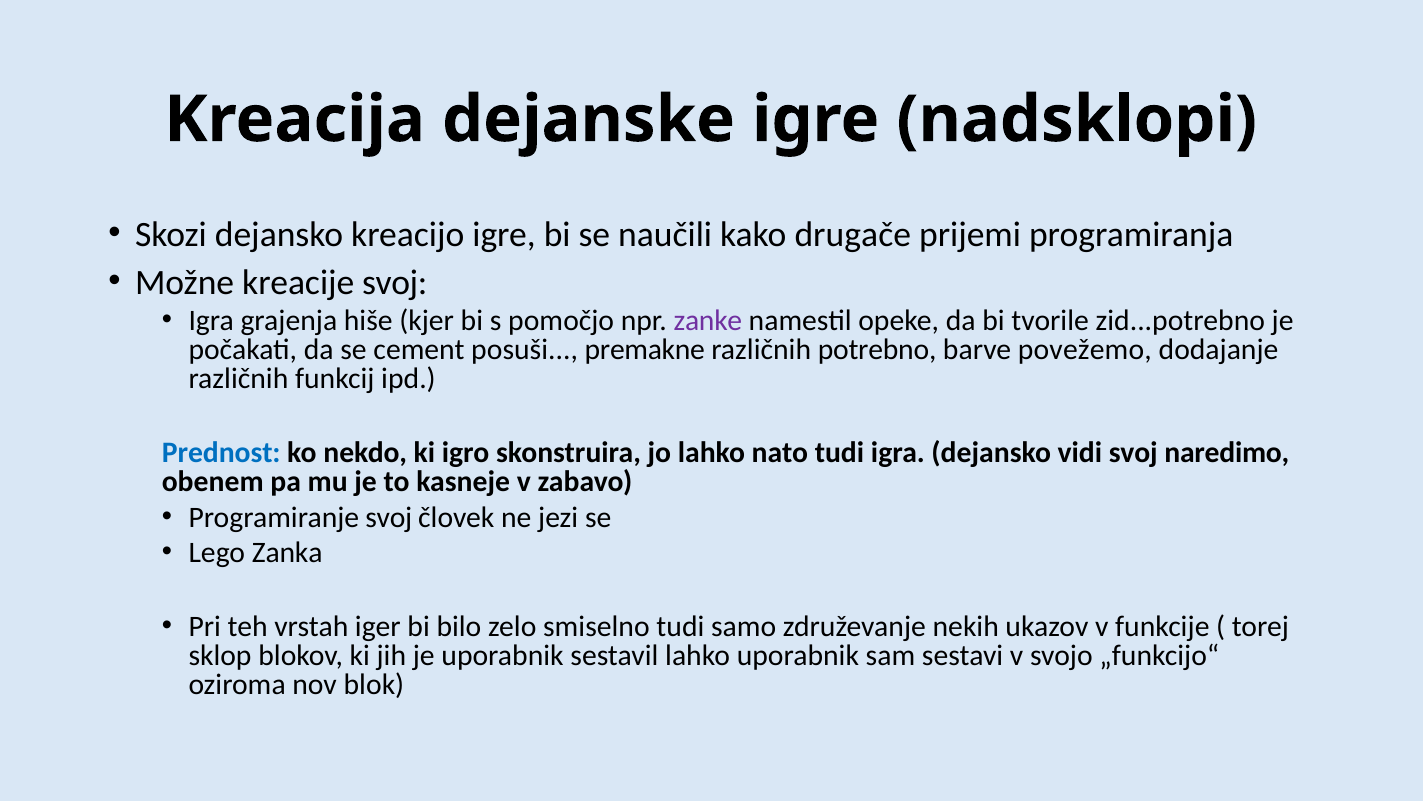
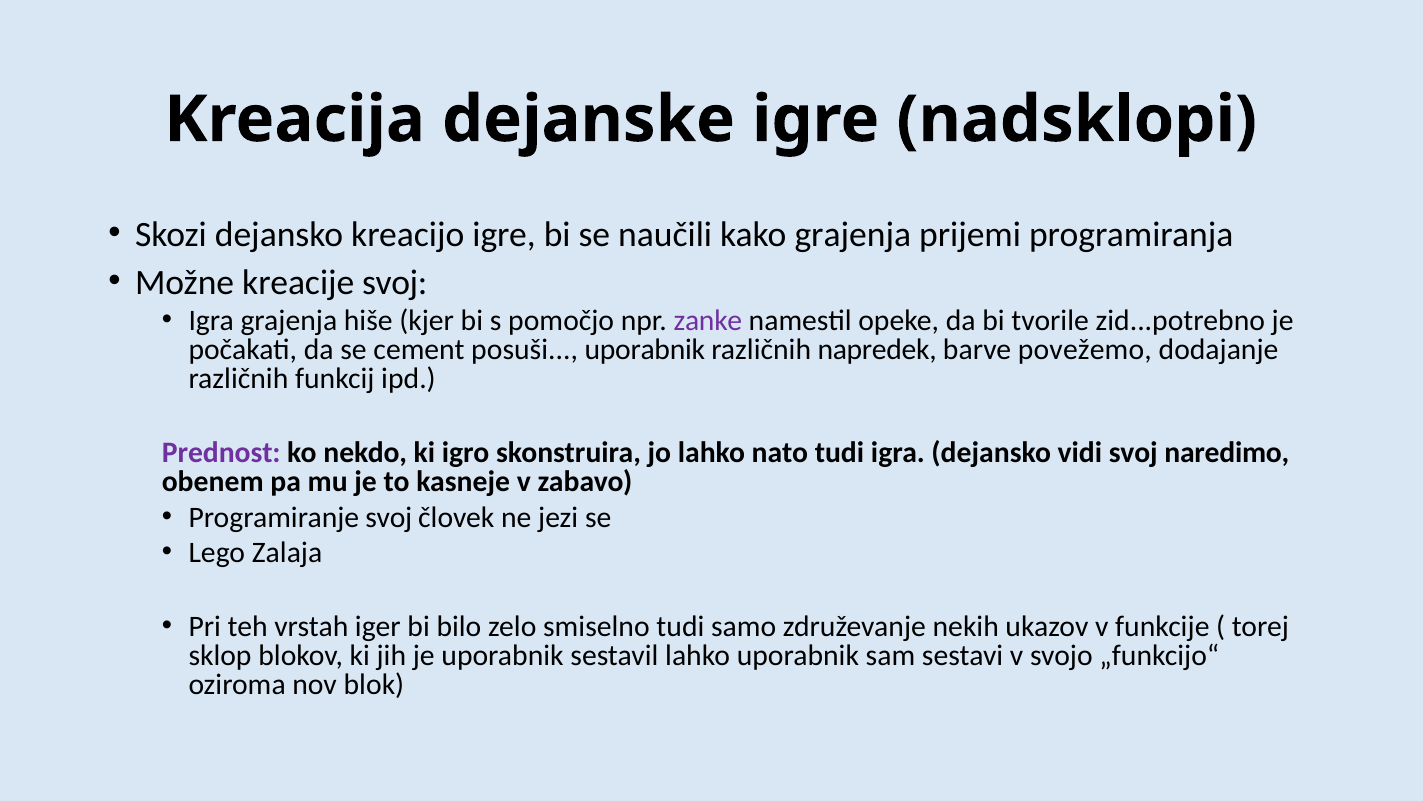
kako drugače: drugače -> grajenja
posuši premakne: premakne -> uporabnik
potrebno: potrebno -> napredek
Prednost colour: blue -> purple
Zanka: Zanka -> Zalaja
